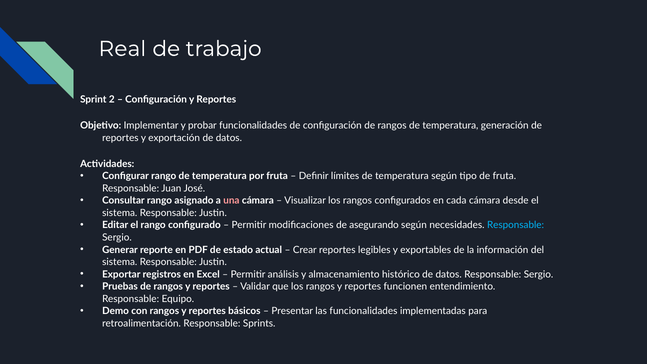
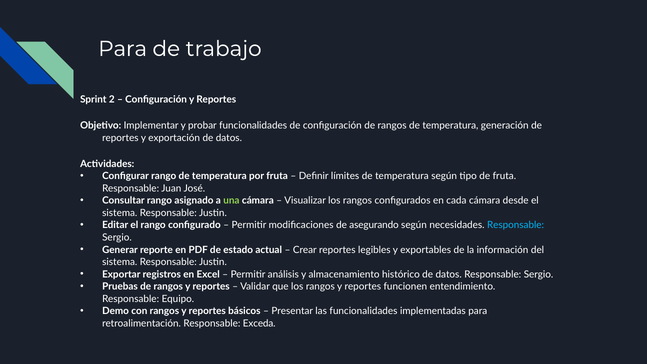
Real at (122, 49): Real -> Para
una colour: pink -> light green
Sprints: Sprints -> Exceda
